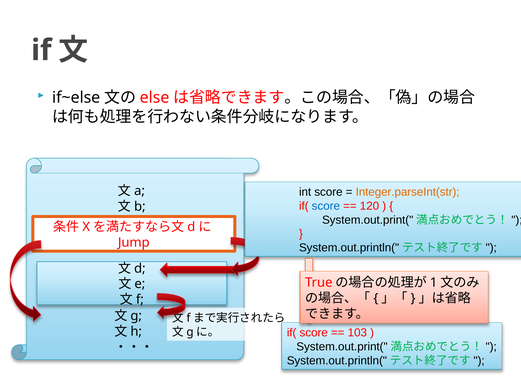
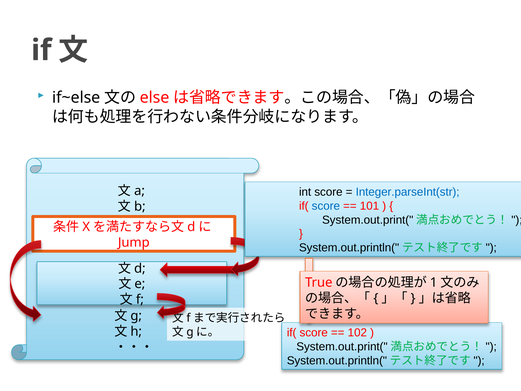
Integer.parseInt(str colour: orange -> blue
120: 120 -> 101
103: 103 -> 102
